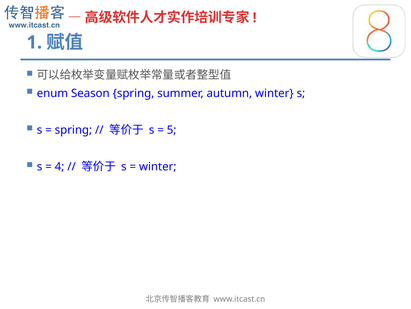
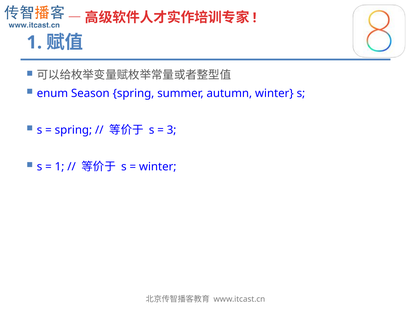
5: 5 -> 3
4 at (60, 166): 4 -> 1
